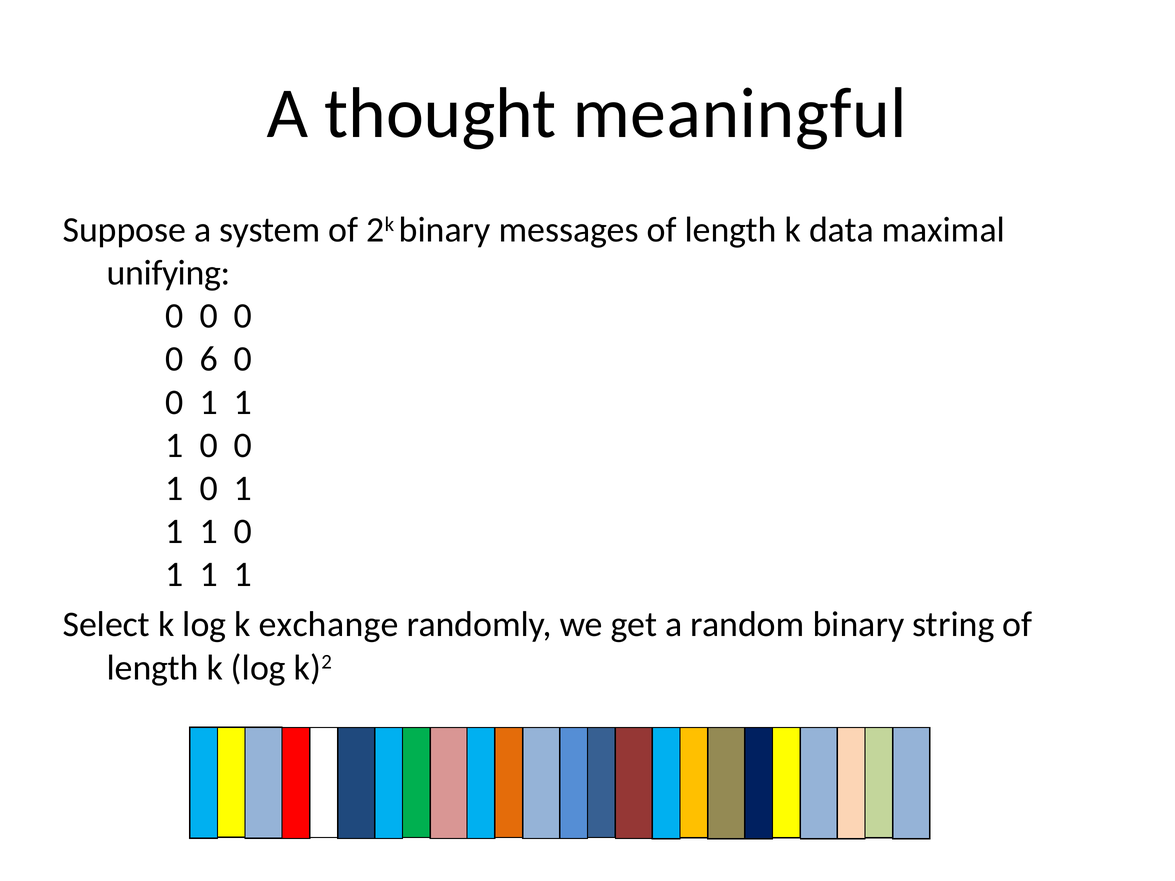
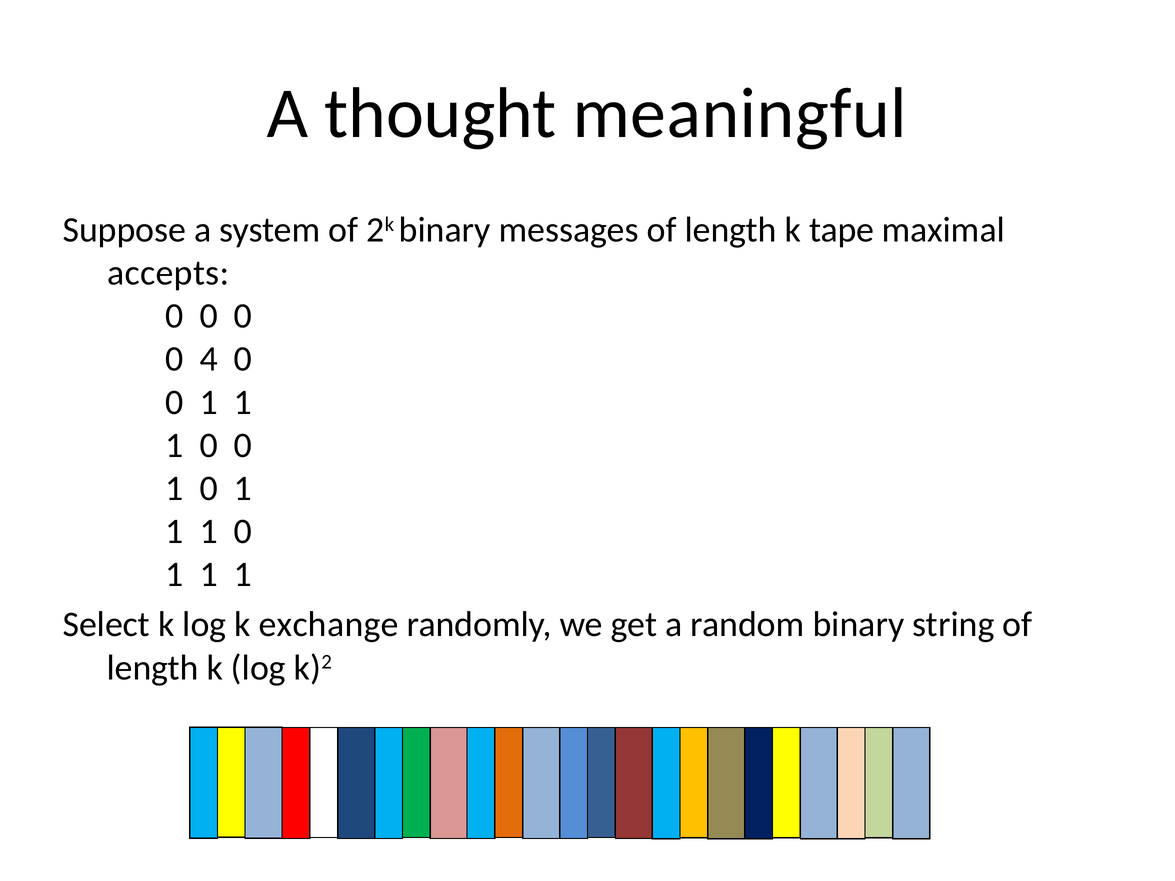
data: data -> tape
unifying: unifying -> accepts
6: 6 -> 4
